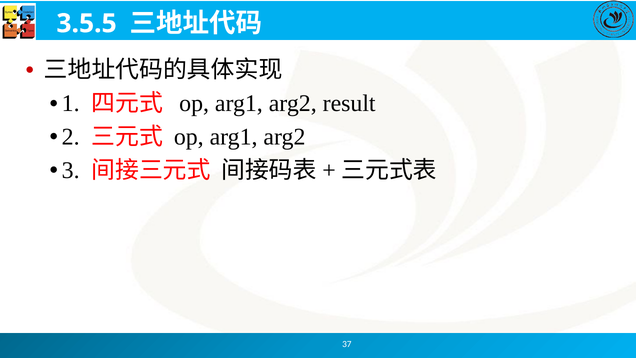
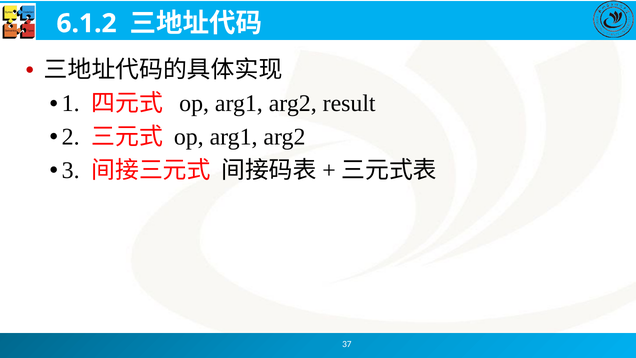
3.5.5: 3.5.5 -> 6.1.2
